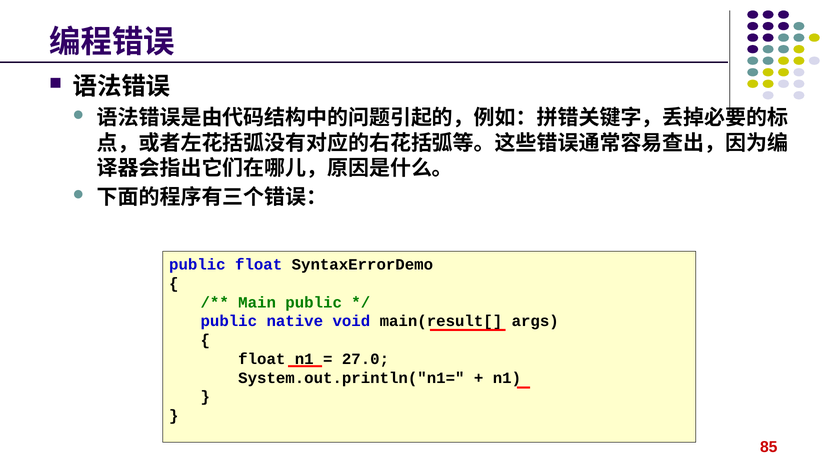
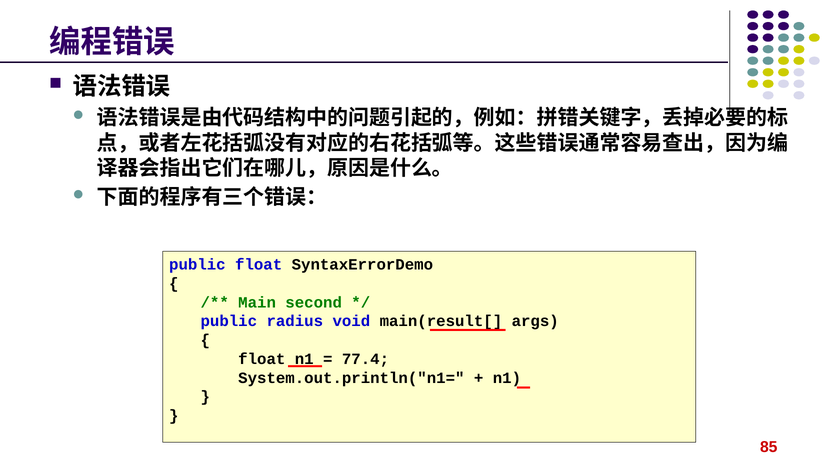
Main public: public -> second
native: native -> radius
27.0: 27.0 -> 77.4
